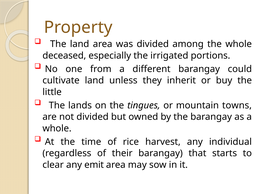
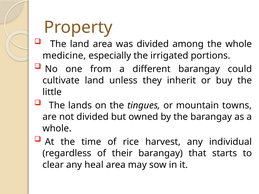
deceased: deceased -> medicine
emit: emit -> heal
